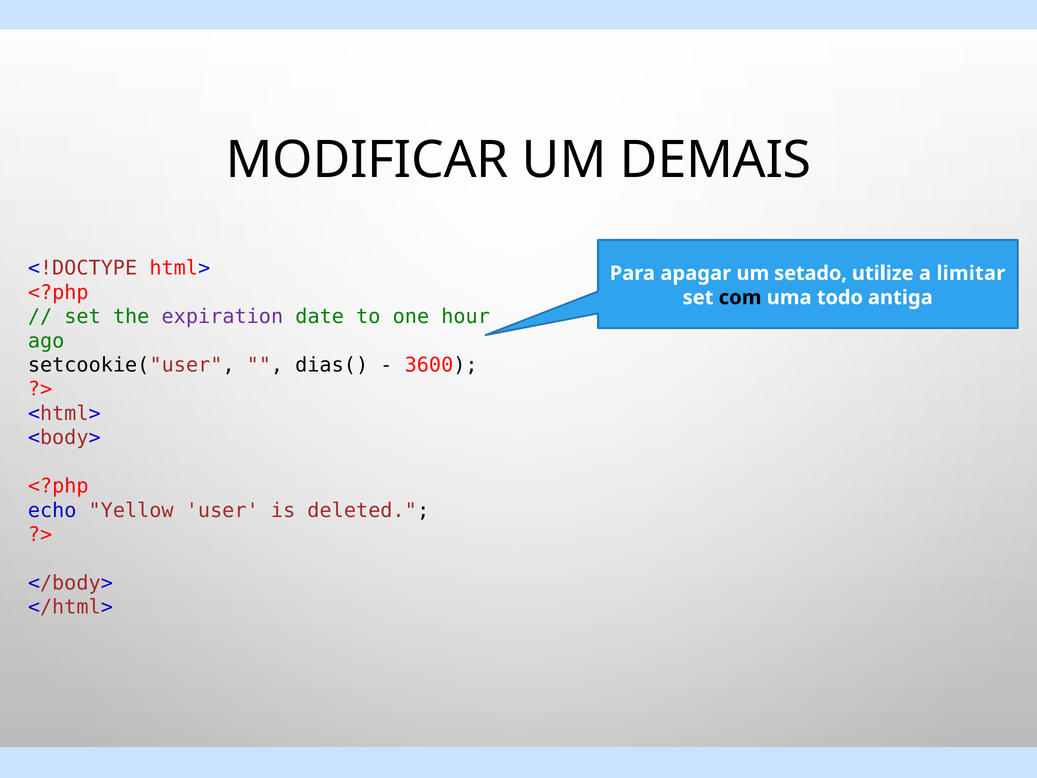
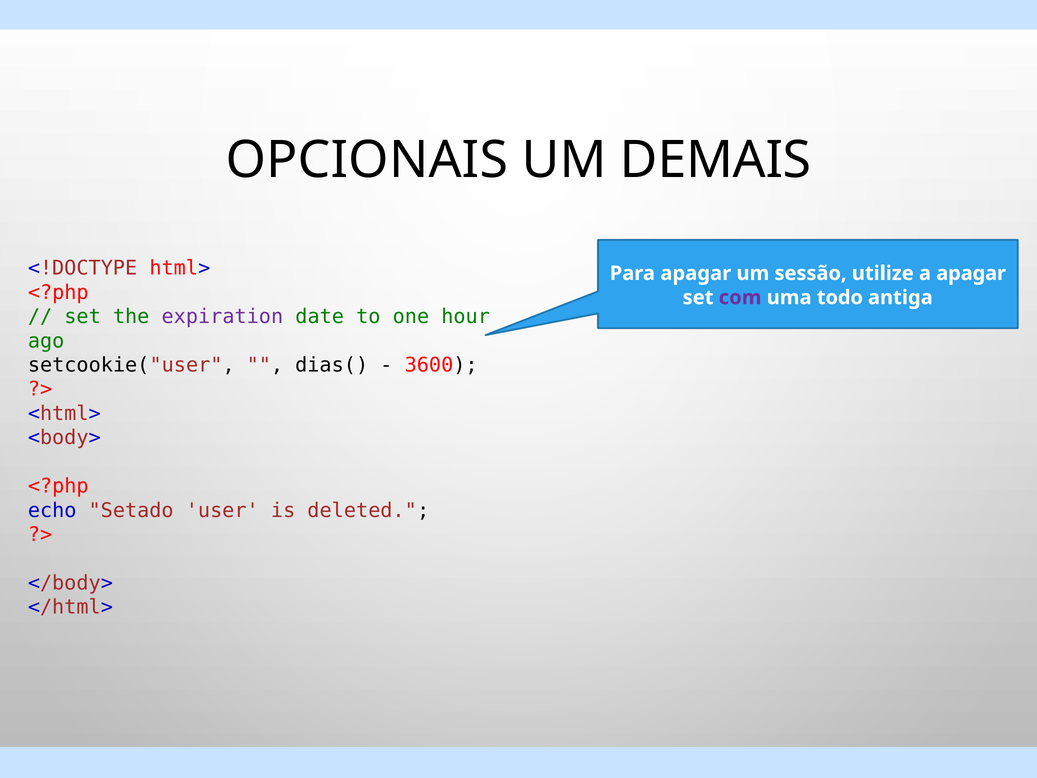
MODIFICAR: MODIFICAR -> OPCIONAIS
setado: setado -> sessão
a limitar: limitar -> apagar
com colour: black -> purple
Yellow: Yellow -> Setado
